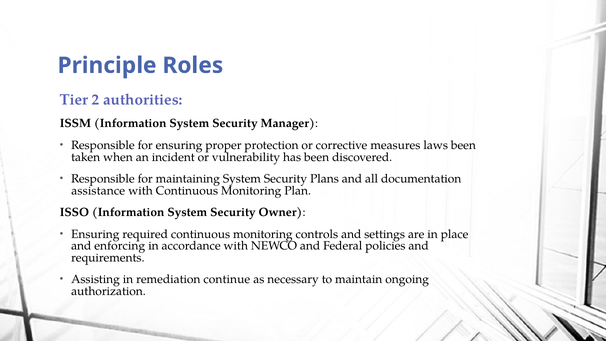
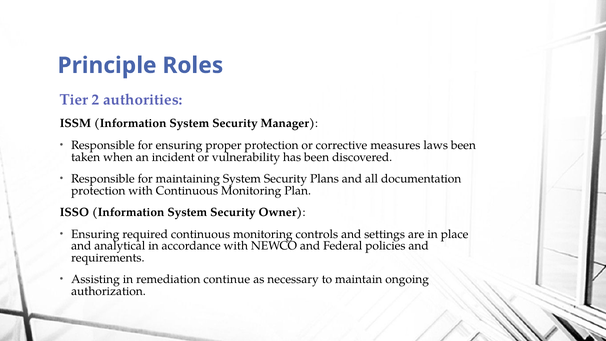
assistance at (98, 191): assistance -> protection
enforcing: enforcing -> analytical
